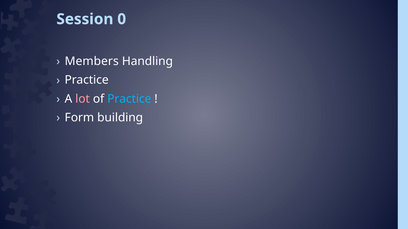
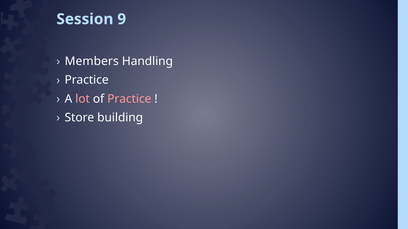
0: 0 -> 9
Practice at (129, 99) colour: light blue -> pink
Form: Form -> Store
